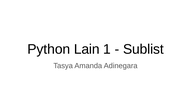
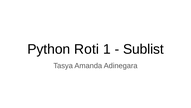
Lain: Lain -> Roti
